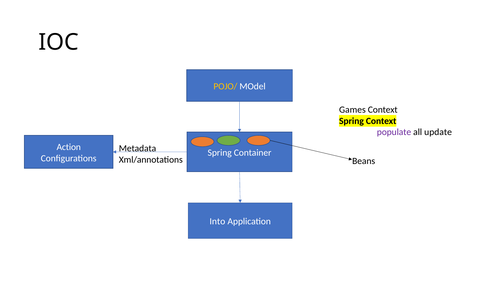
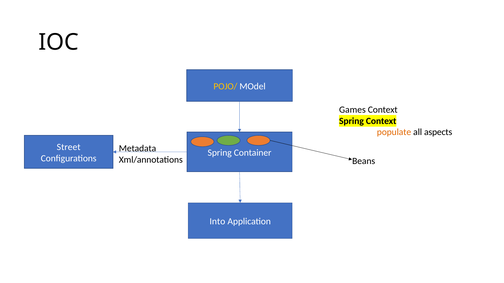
populate colour: purple -> orange
update: update -> aspects
Action: Action -> Street
